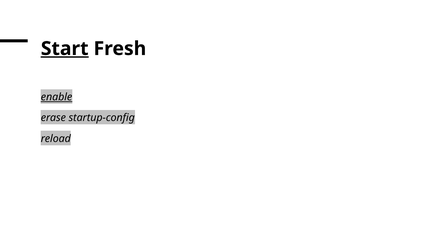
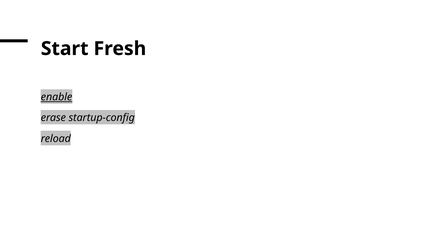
Start underline: present -> none
